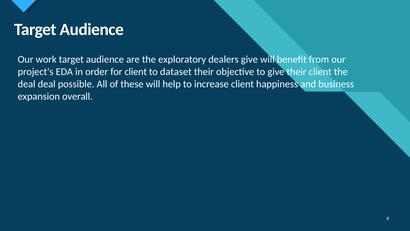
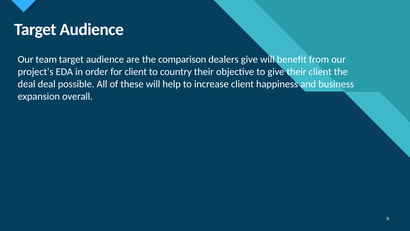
work: work -> team
exploratory: exploratory -> comparison
dataset: dataset -> country
